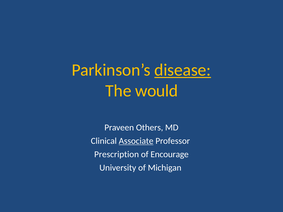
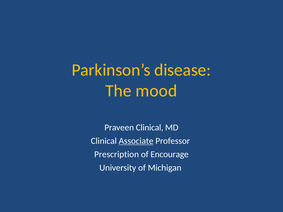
disease underline: present -> none
would: would -> mood
Praveen Others: Others -> Clinical
